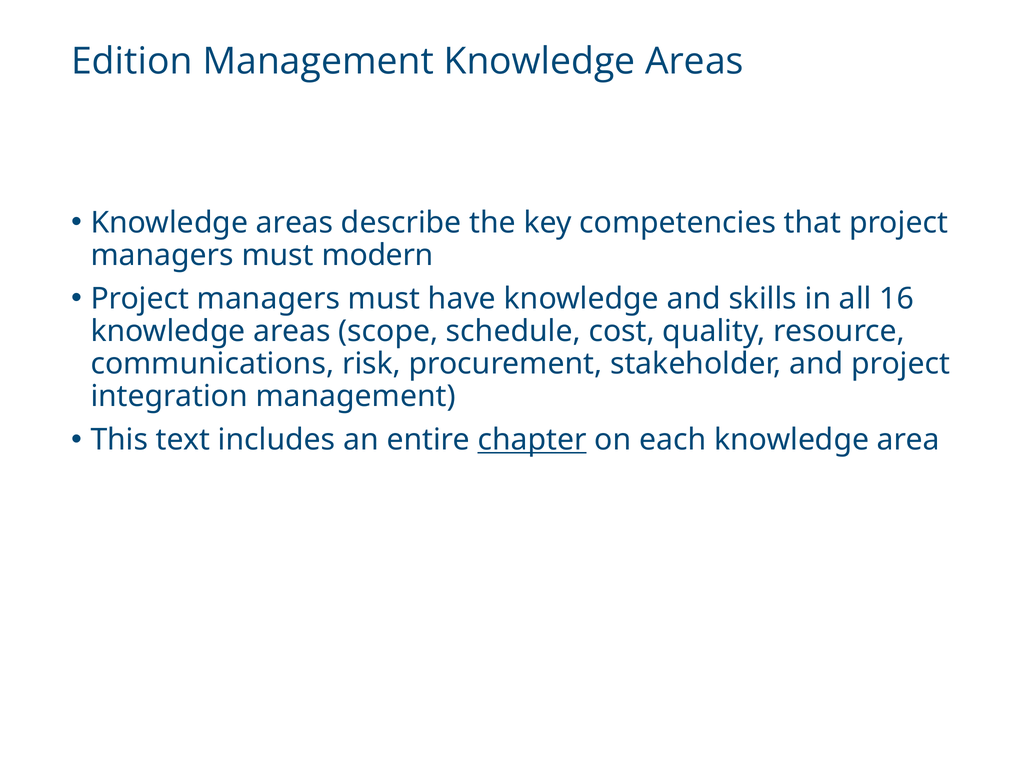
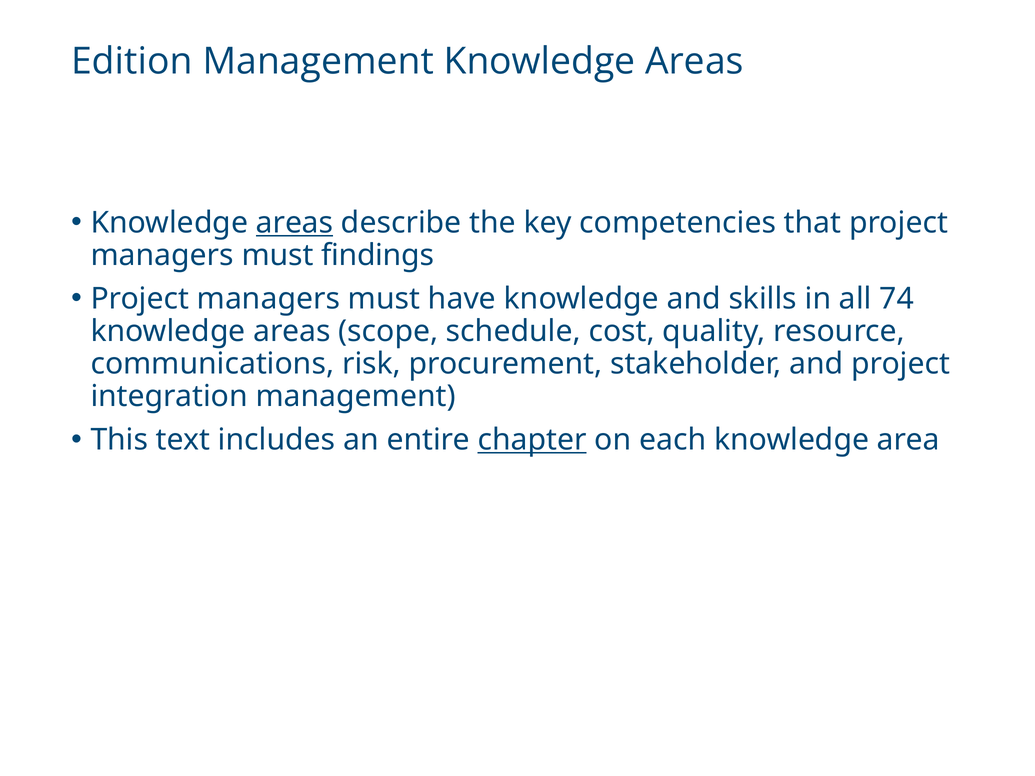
areas at (295, 223) underline: none -> present
modern: modern -> findings
16: 16 -> 74
